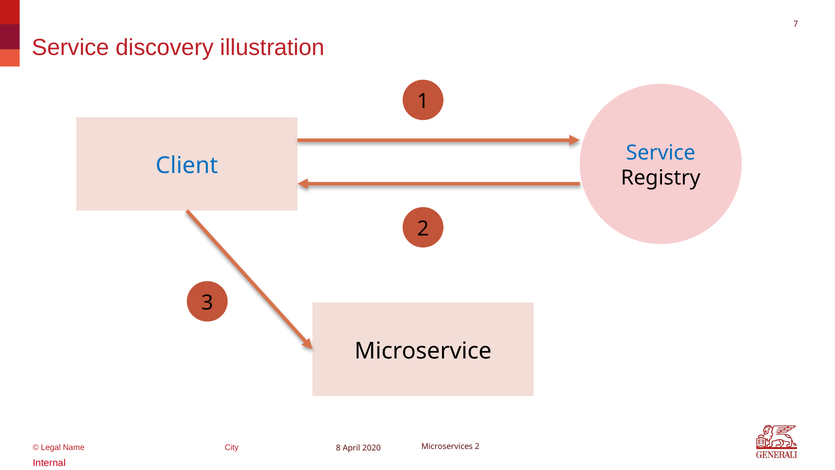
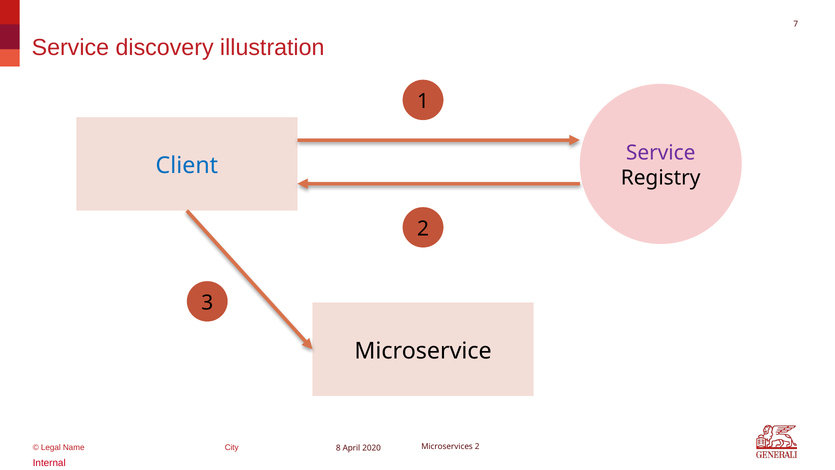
Service at (661, 153) colour: blue -> purple
